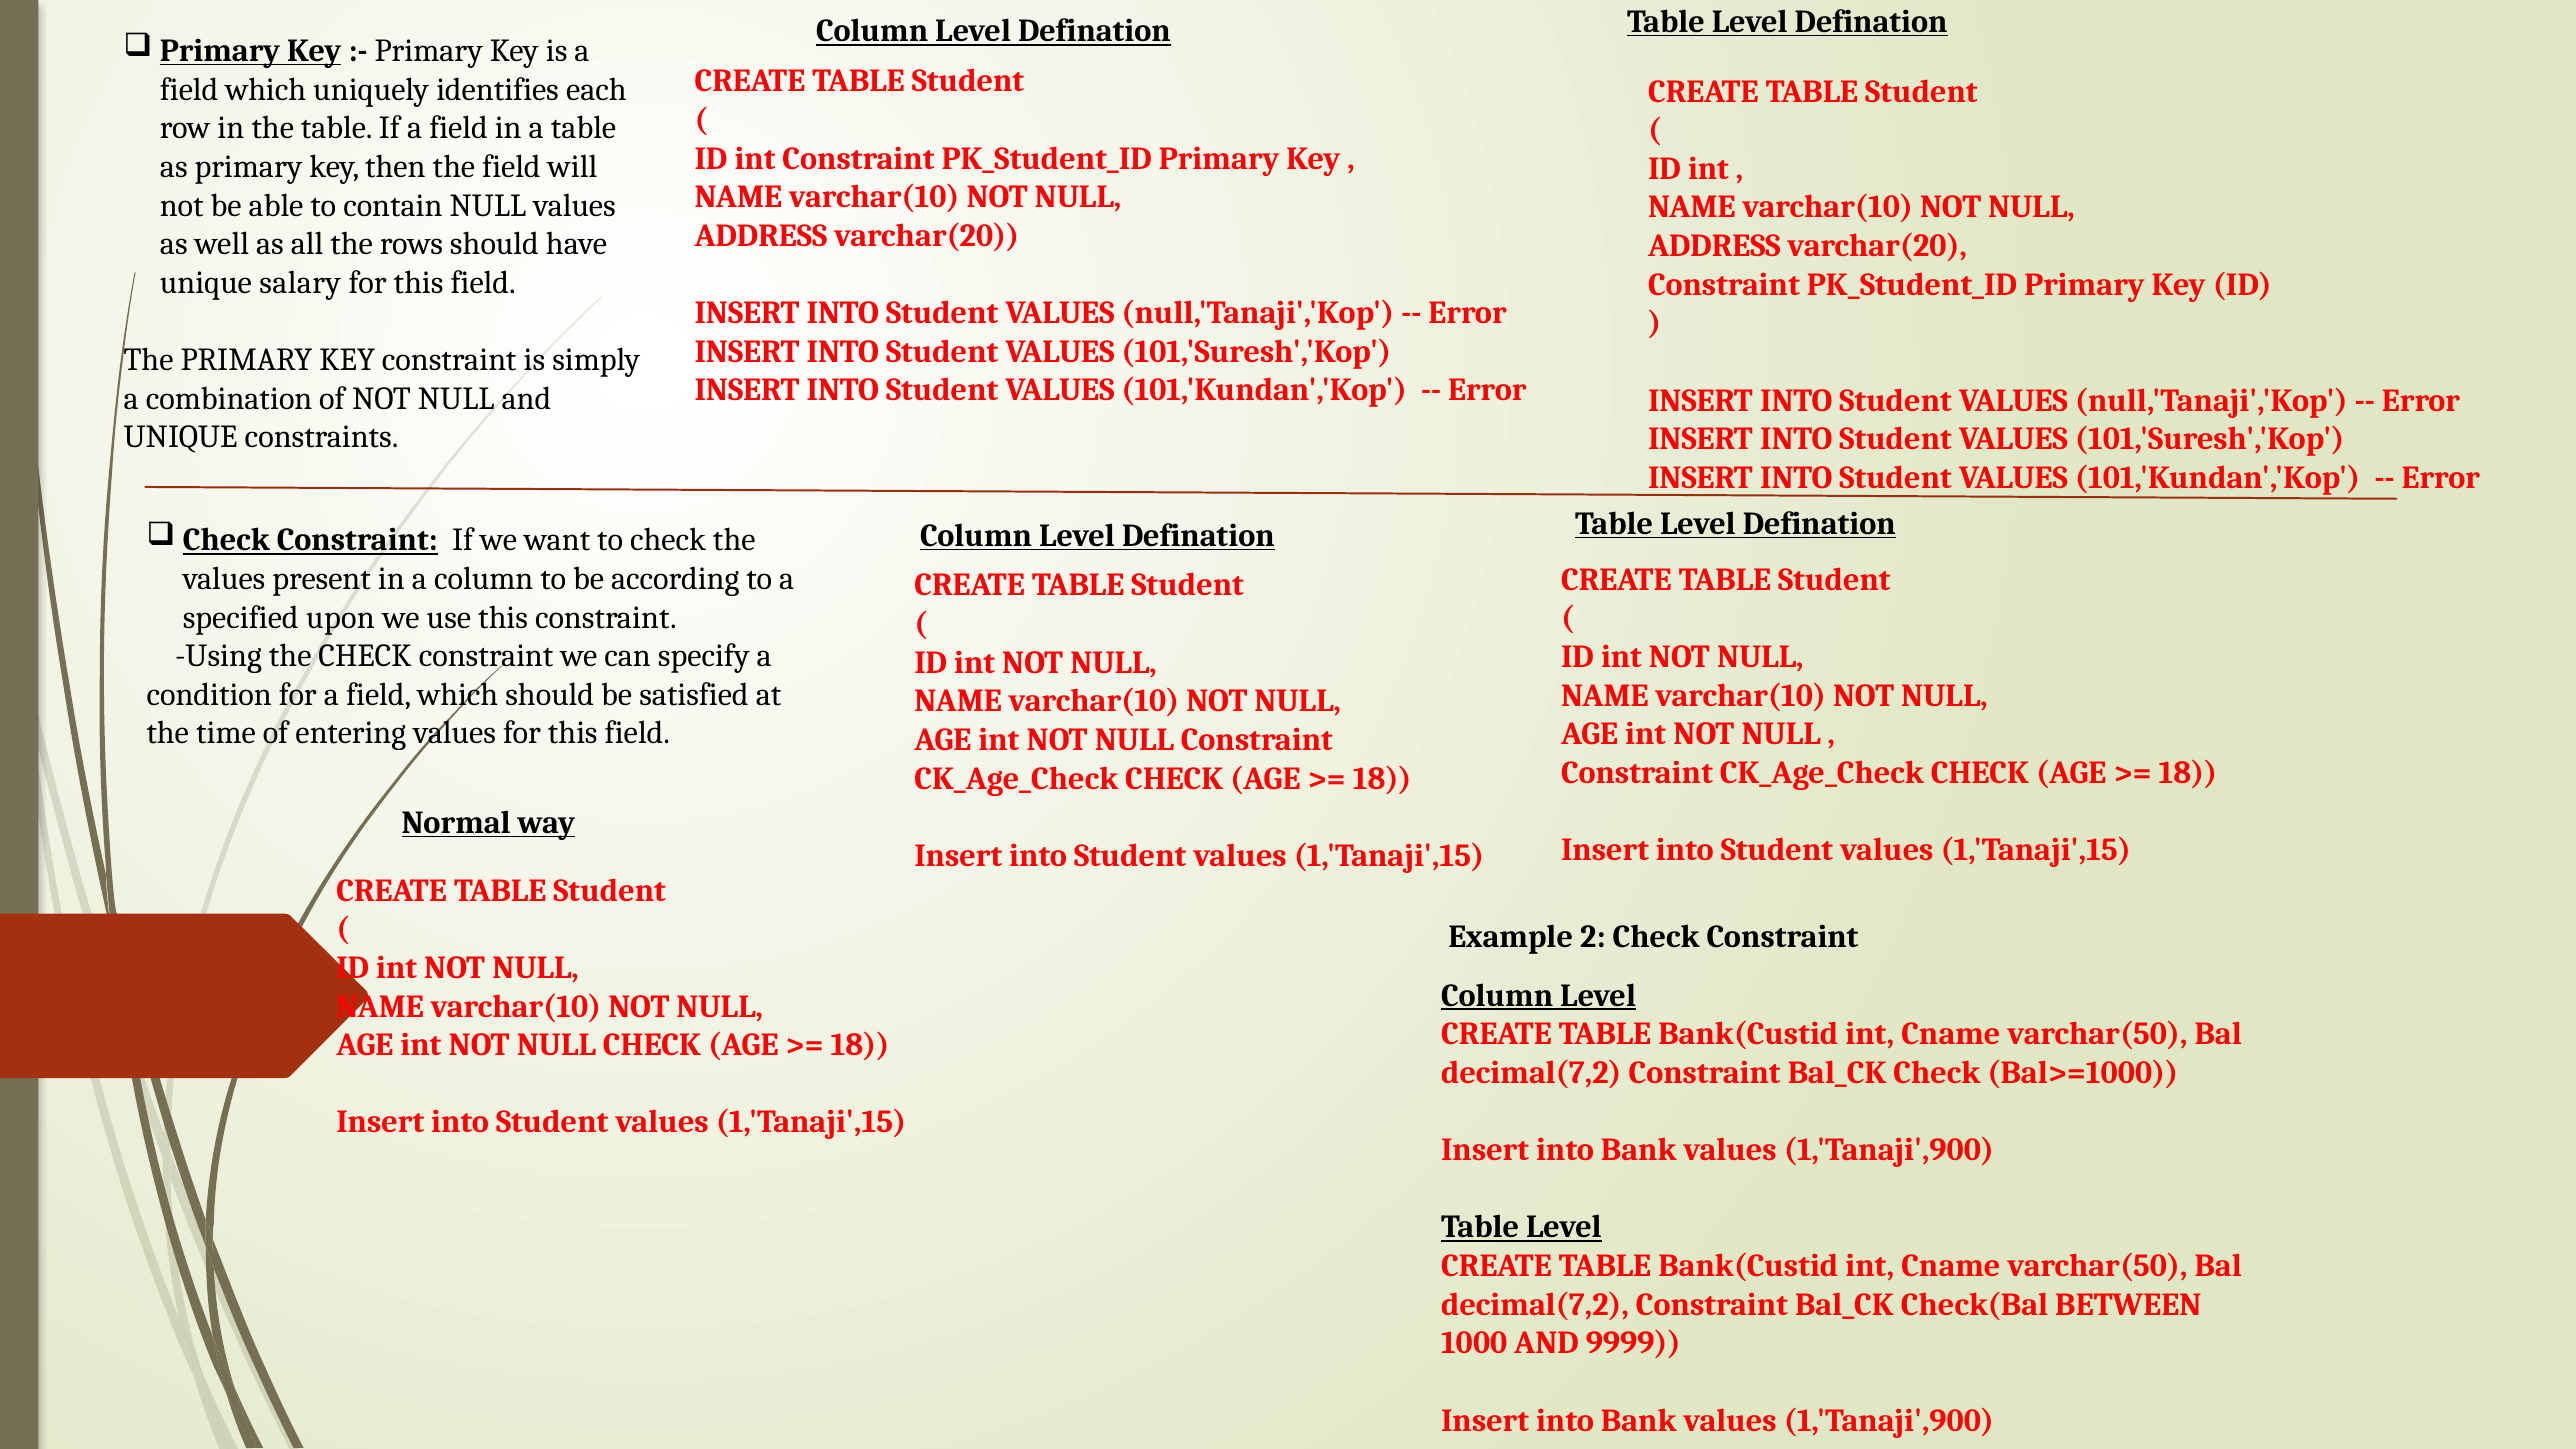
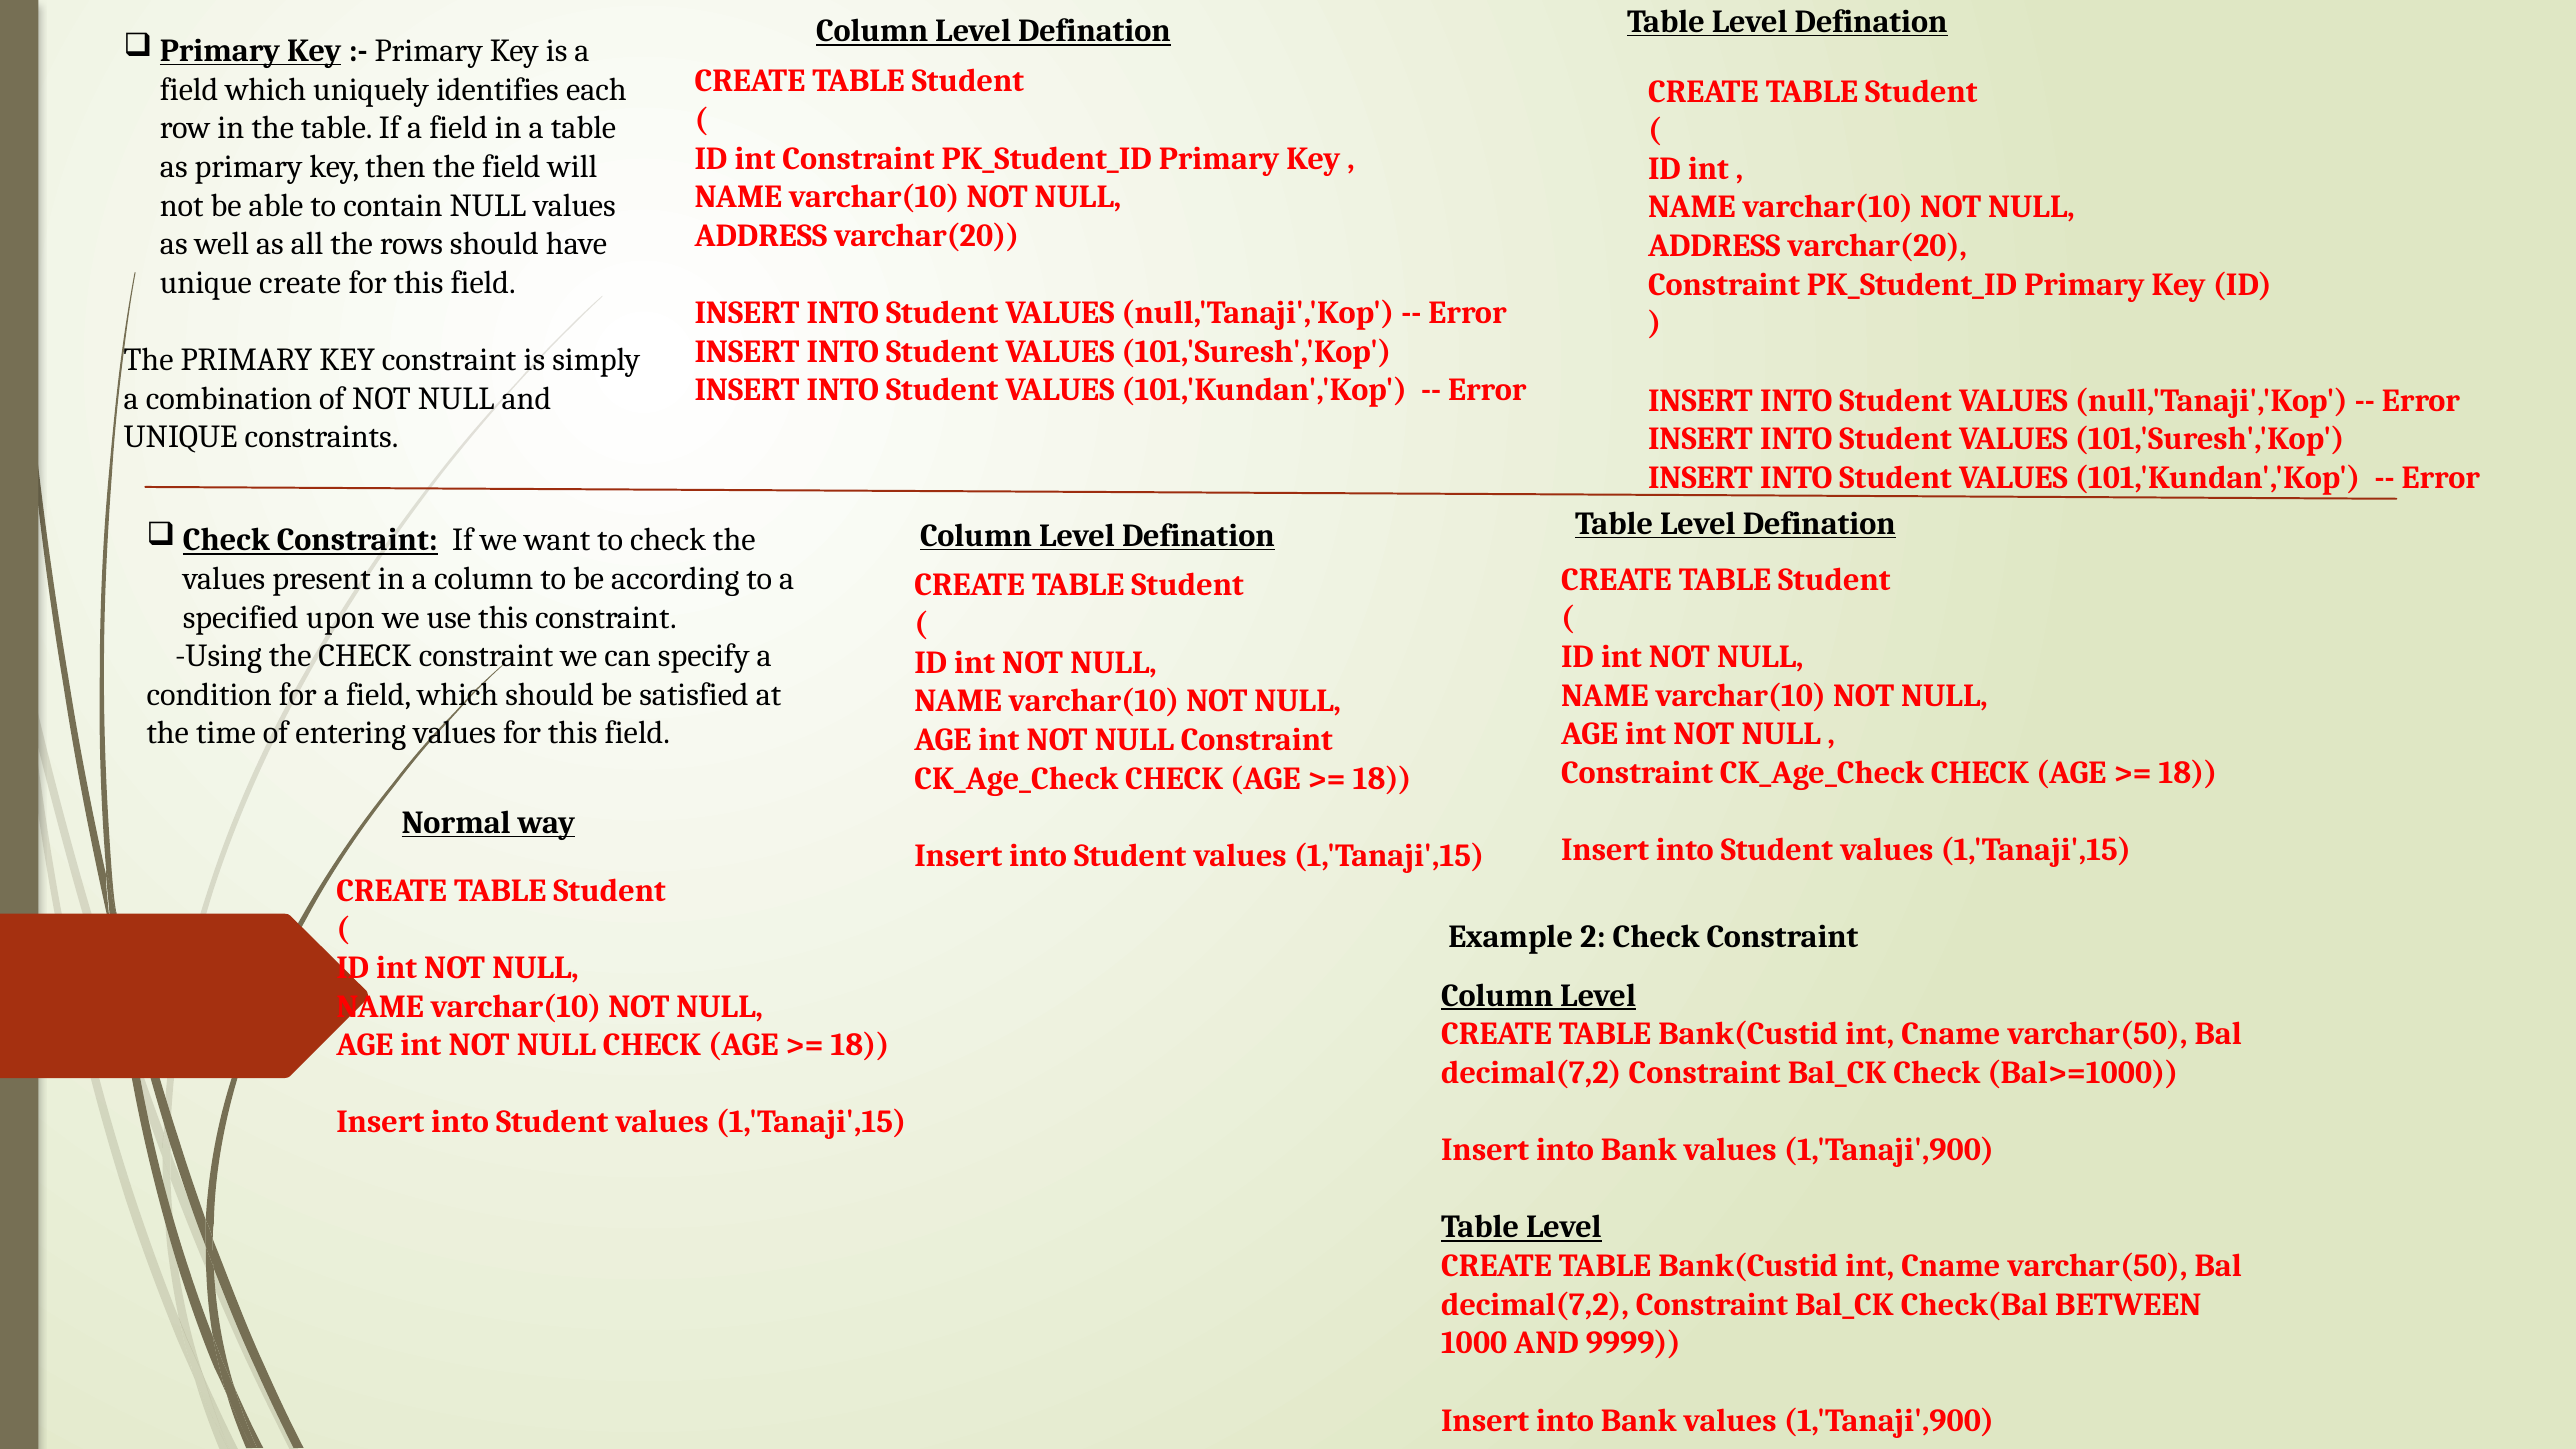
unique salary: salary -> create
